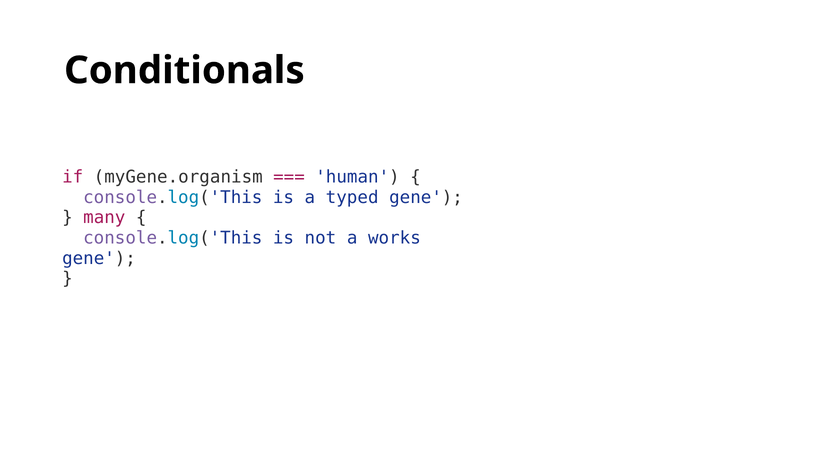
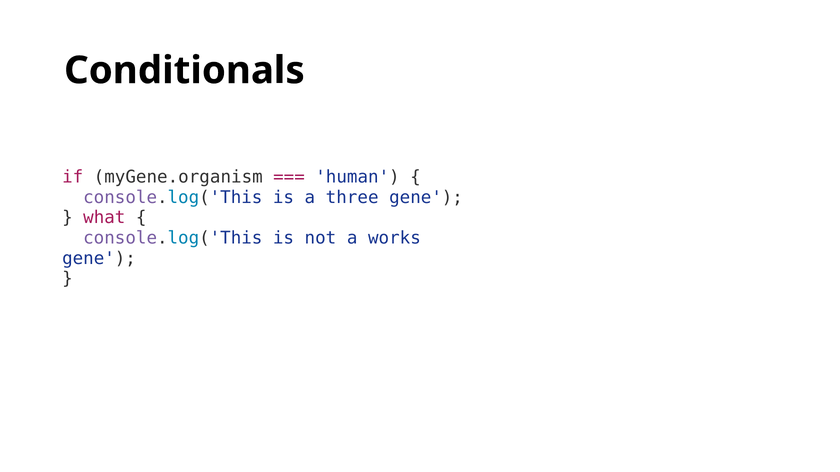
typed: typed -> three
many: many -> what
